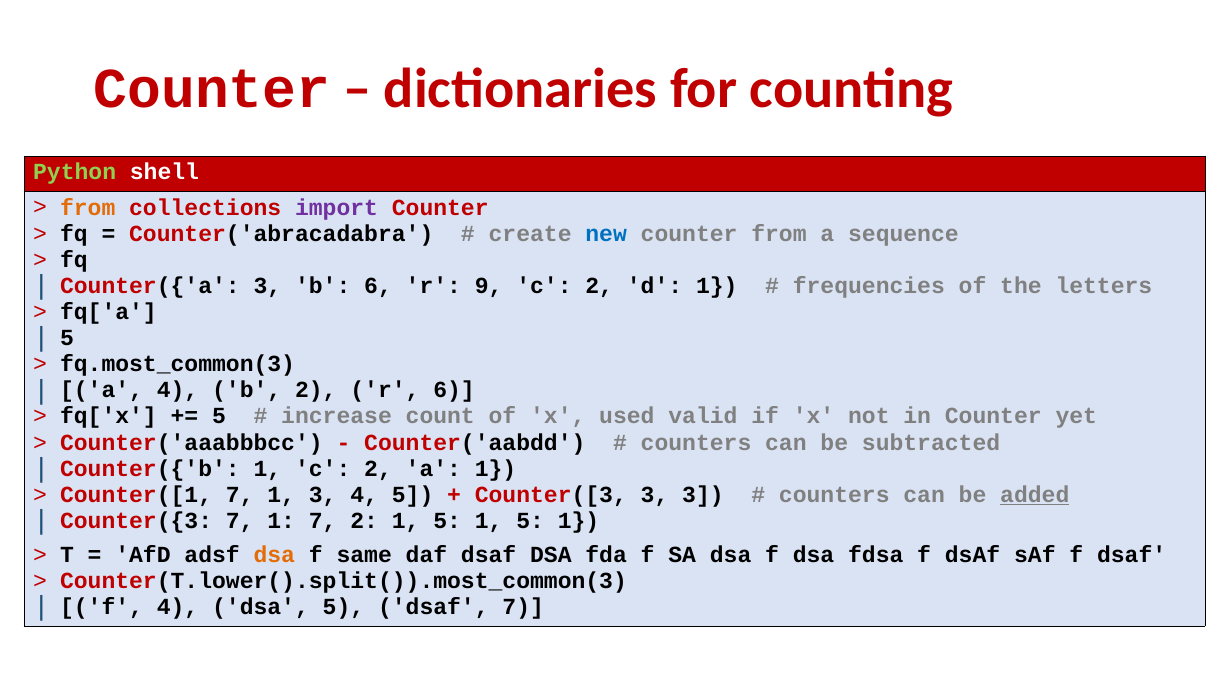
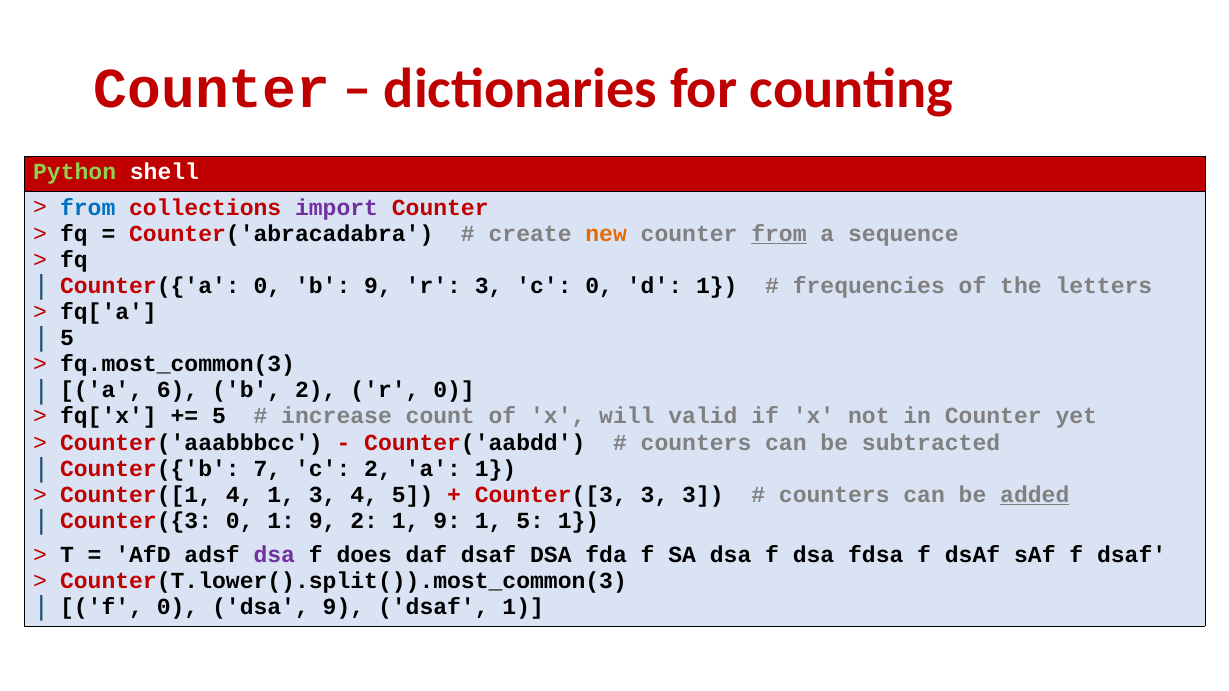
from at (88, 208) colour: orange -> blue
new colour: blue -> orange
from at (779, 234) underline: none -> present
Counter({'a 3: 3 -> 0
b 6: 6 -> 9
r 9: 9 -> 3
2 at (599, 286): 2 -> 0
a 4: 4 -> 6
r 6: 6 -> 0
used: used -> will
Counter({'b 1: 1 -> 7
Counter([1 7: 7 -> 4
Counter({3 7: 7 -> 0
7 at (323, 521): 7 -> 9
2 1 5: 5 -> 9
dsa at (274, 555) colour: orange -> purple
same: same -> does
f 4: 4 -> 0
dsa 5: 5 -> 9
dsaf 7: 7 -> 1
